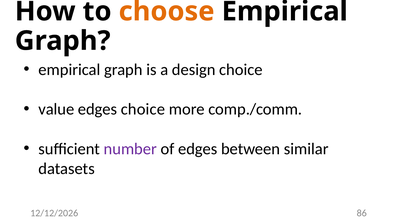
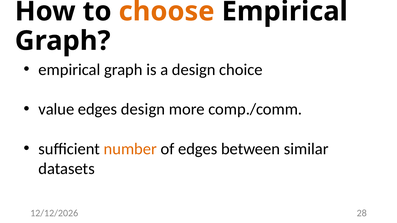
edges choice: choice -> design
number colour: purple -> orange
86: 86 -> 28
